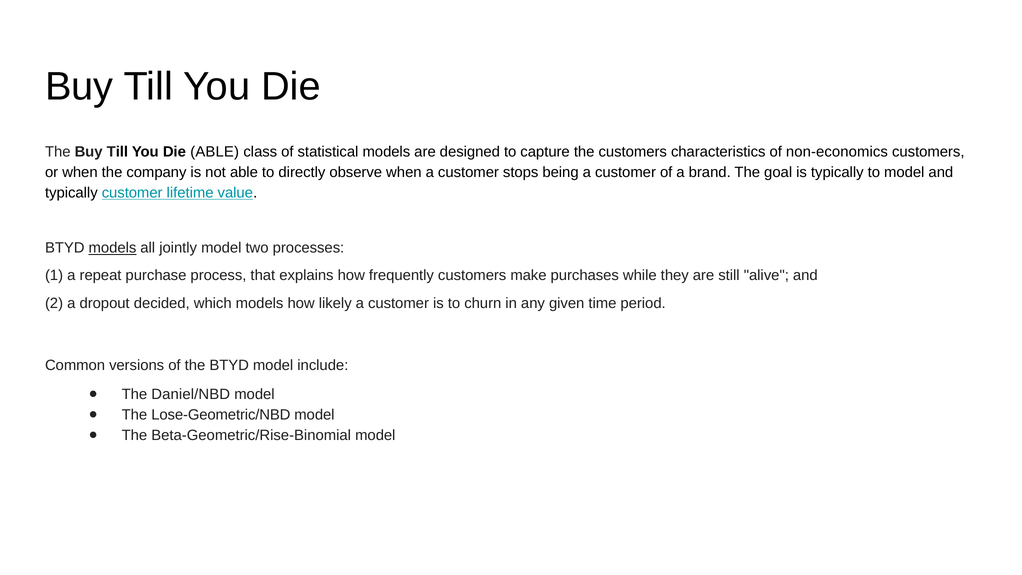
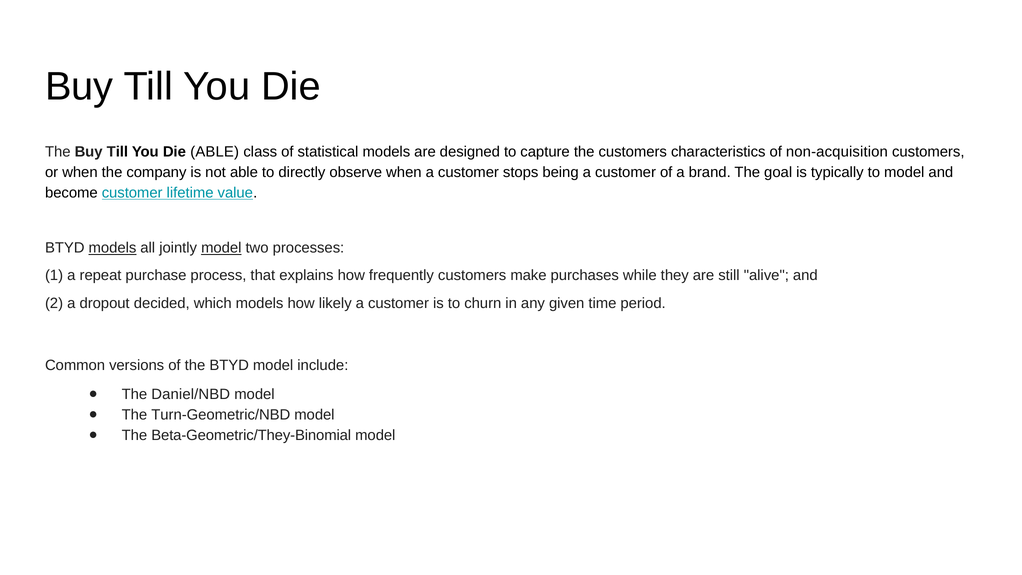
non-economics: non-economics -> non-acquisition
typically at (71, 193): typically -> become
model at (221, 248) underline: none -> present
Lose-Geometric/NBD: Lose-Geometric/NBD -> Turn-Geometric/NBD
Beta-Geometric/Rise-Binomial: Beta-Geometric/Rise-Binomial -> Beta-Geometric/They-Binomial
